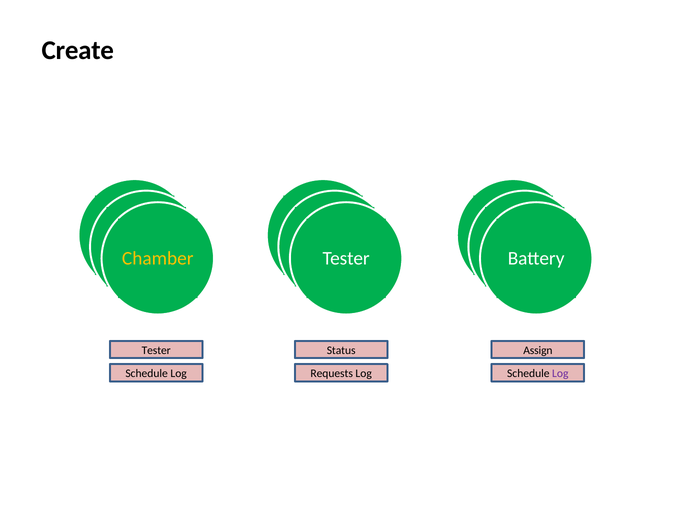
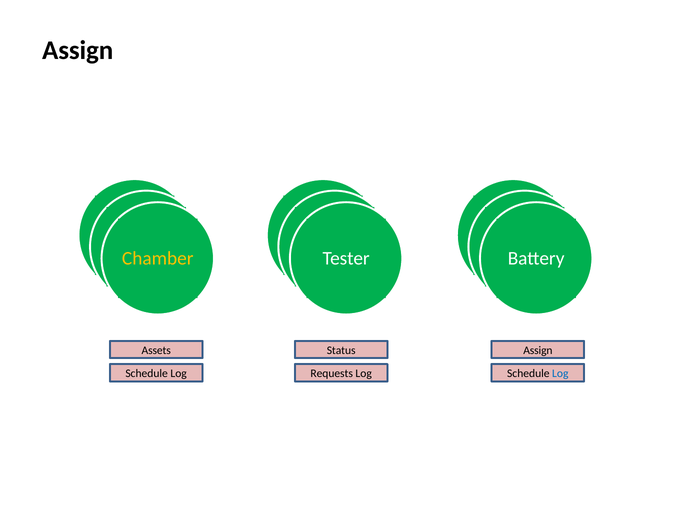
Create at (78, 50): Create -> Assign
Tester at (156, 351): Tester -> Assets
Log at (560, 374) colour: purple -> blue
